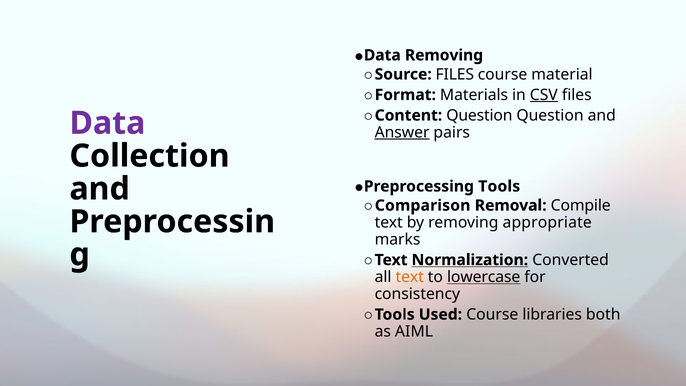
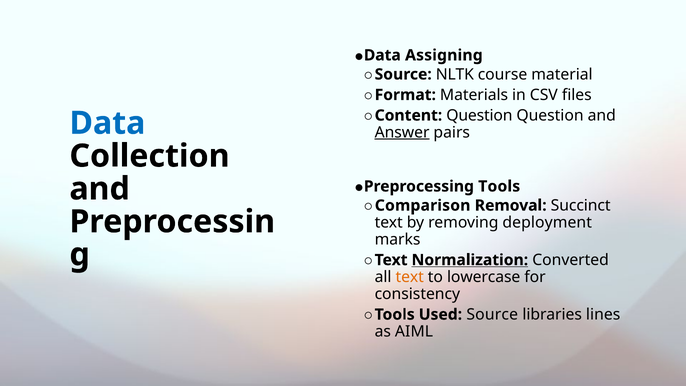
Data Removing: Removing -> Assigning
Source FILES: FILES -> NLTK
CSV underline: present -> none
Data at (107, 123) colour: purple -> blue
Compile: Compile -> Succinct
appropriate: appropriate -> deployment
lowercase underline: present -> none
Used Course: Course -> Source
both: both -> lines
